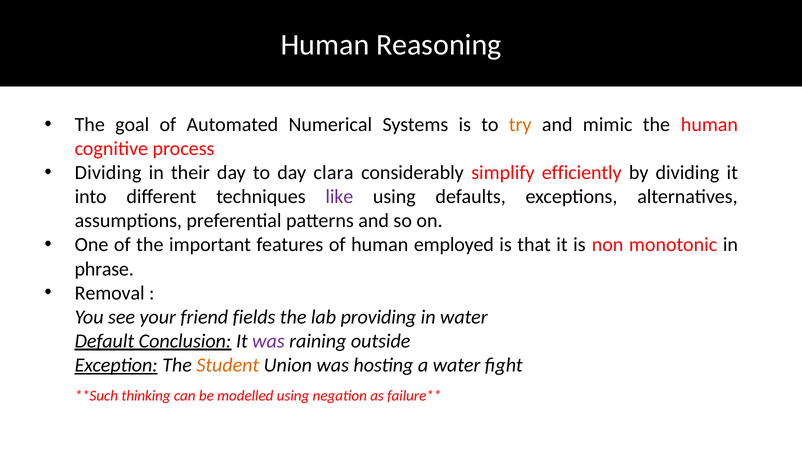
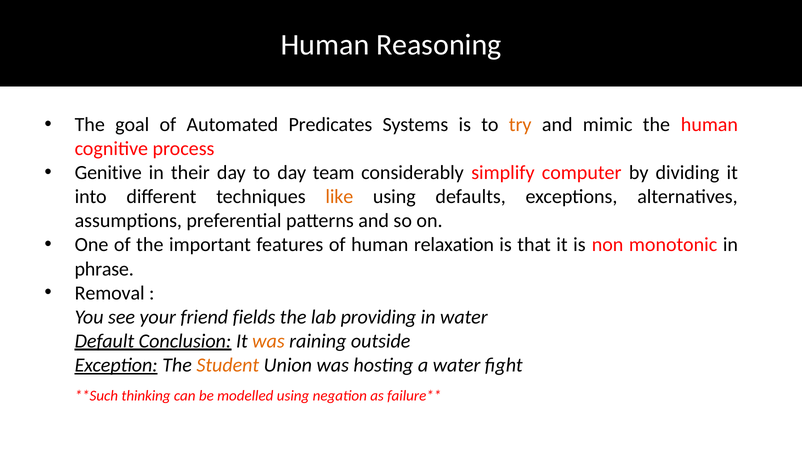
Numerical: Numerical -> Predicates
Dividing at (108, 173): Dividing -> Genitive
clara: clara -> team
efficiently: efficiently -> computer
like colour: purple -> orange
employed: employed -> relaxation
was at (268, 341) colour: purple -> orange
